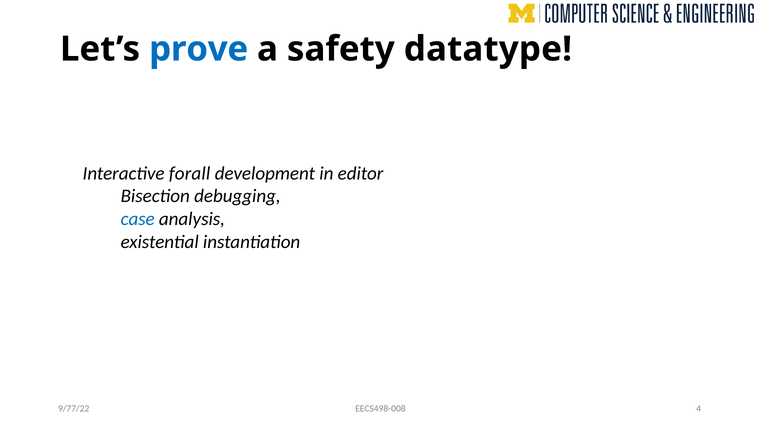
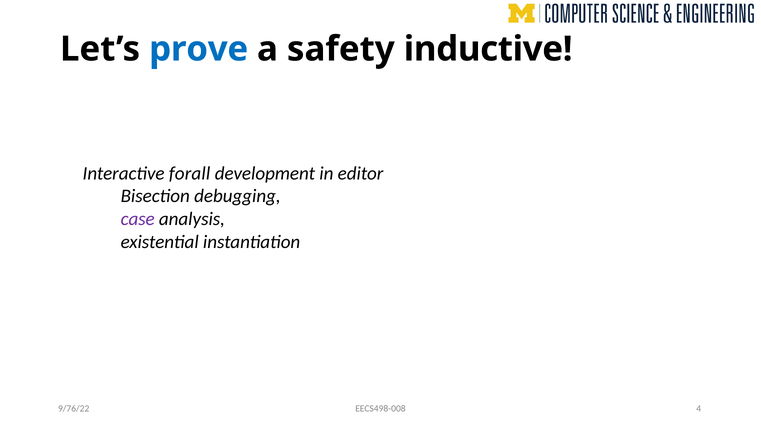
datatype: datatype -> inductive
case colour: blue -> purple
9/77/22: 9/77/22 -> 9/76/22
